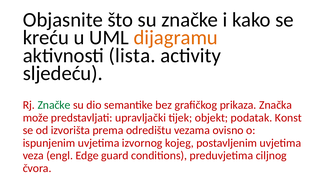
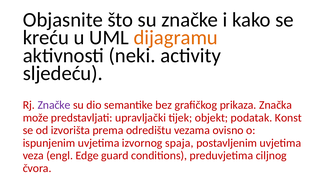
lista: lista -> neki
Značke at (54, 105) colour: green -> purple
kojeg: kojeg -> spaja
